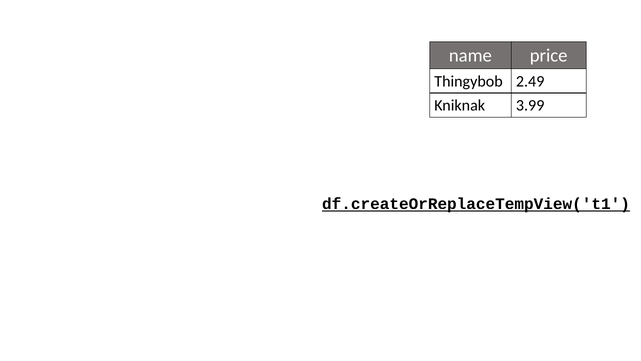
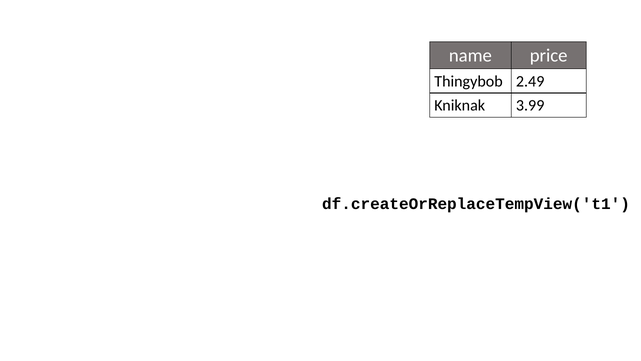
df.createOrReplaceTempView('t1 underline: present -> none
